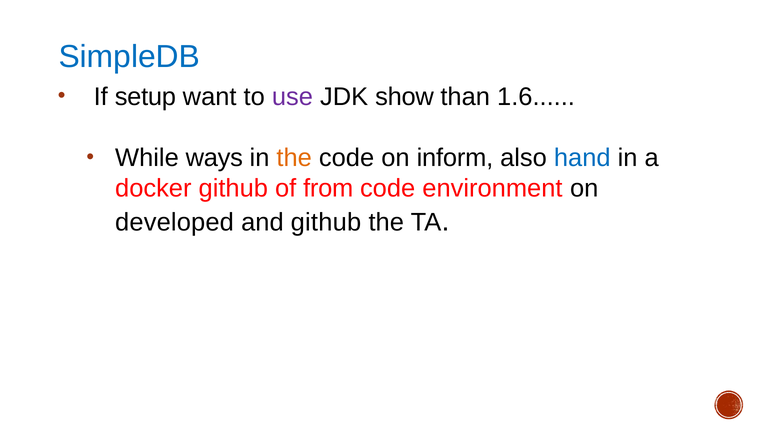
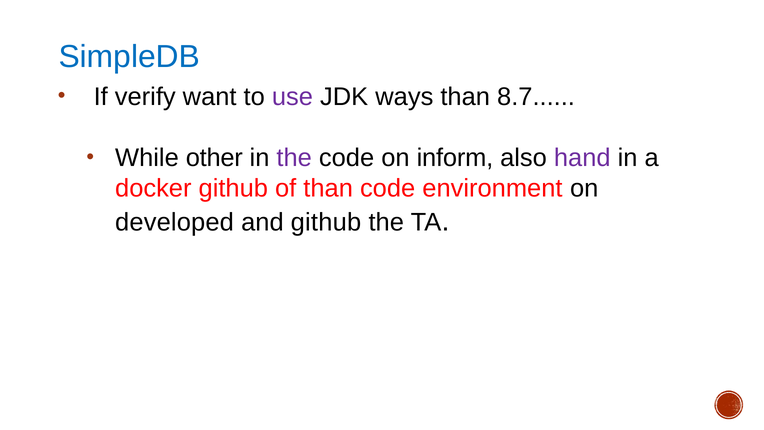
setup: setup -> verify
show: show -> ways
1.6: 1.6 -> 8.7
ways: ways -> other
the at (294, 158) colour: orange -> purple
hand colour: blue -> purple
of from: from -> than
